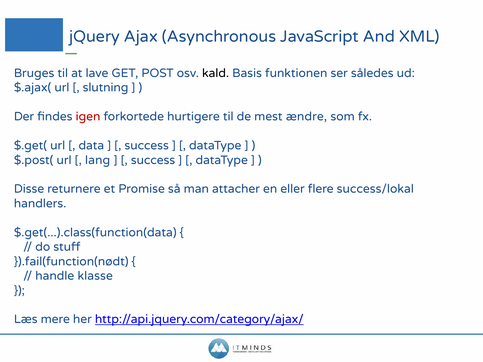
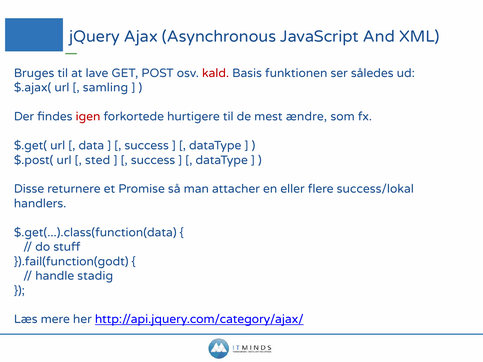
kald colour: black -> red
slutning: slutning -> samling
lang: lang -> sted
}).fail(function(nødt: }).fail(function(nødt -> }).fail(function(godt
klasse: klasse -> stadig
